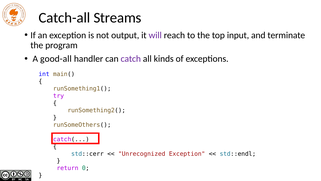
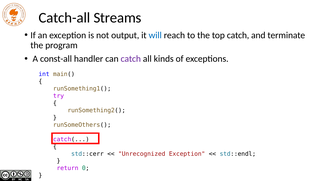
will colour: purple -> blue
top input: input -> catch
good-all: good-all -> const-all
